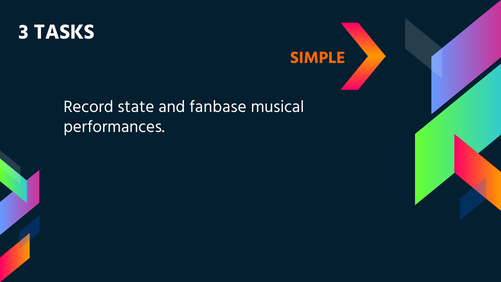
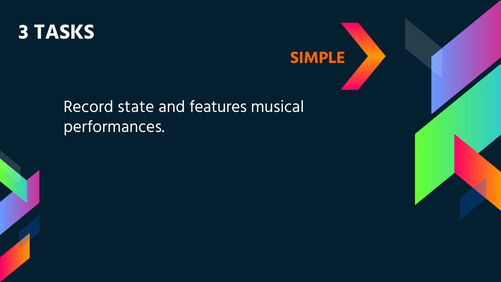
fanbase: fanbase -> features
